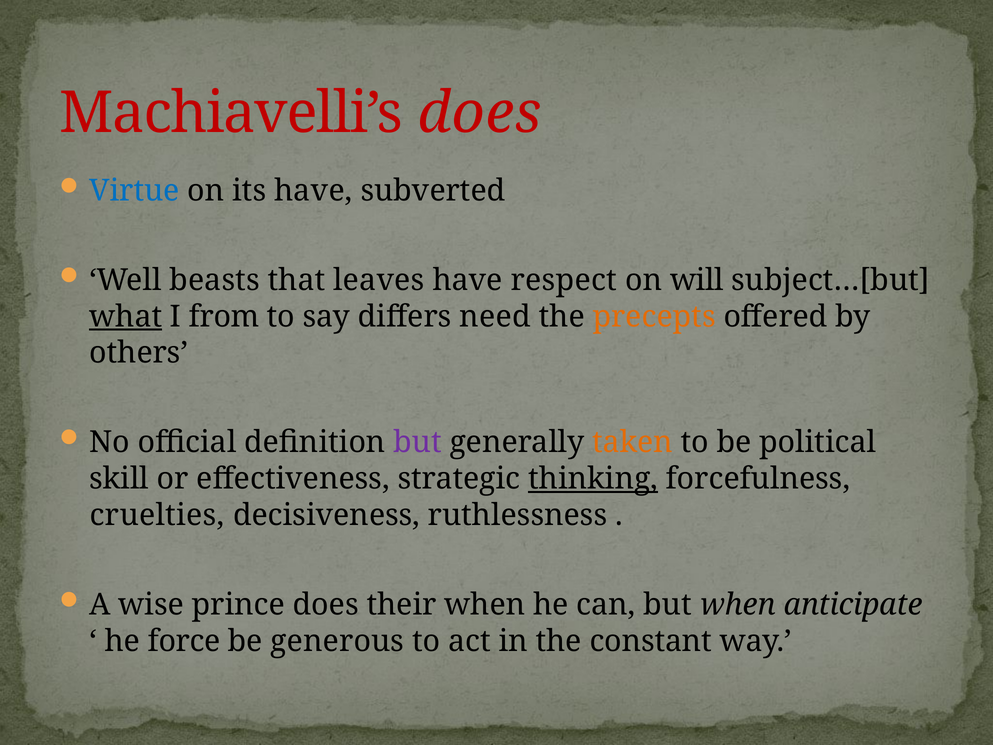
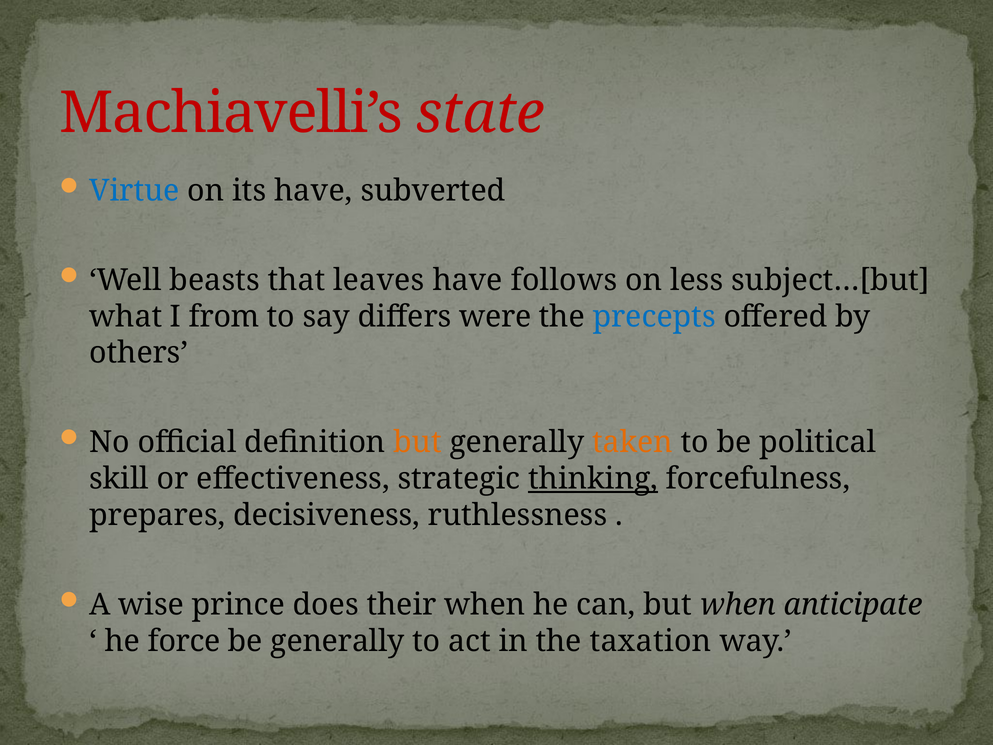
Machiavelli’s does: does -> state
respect: respect -> follows
will: will -> less
what underline: present -> none
need: need -> were
precepts colour: orange -> blue
but at (418, 442) colour: purple -> orange
cruelties: cruelties -> prepares
be generous: generous -> generally
constant: constant -> taxation
